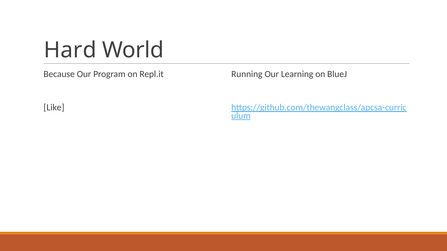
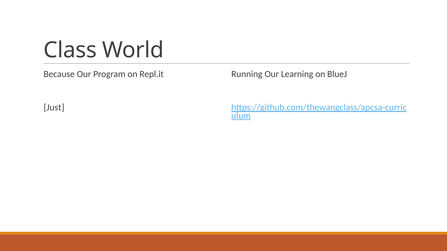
Hard: Hard -> Class
Like: Like -> Just
